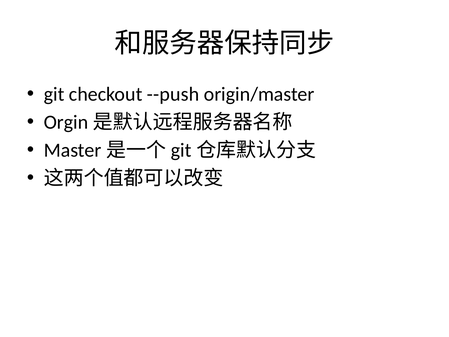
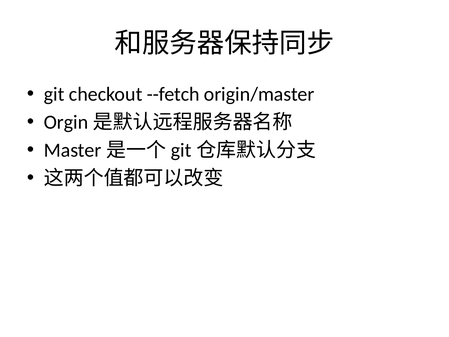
--push: --push -> --fetch
